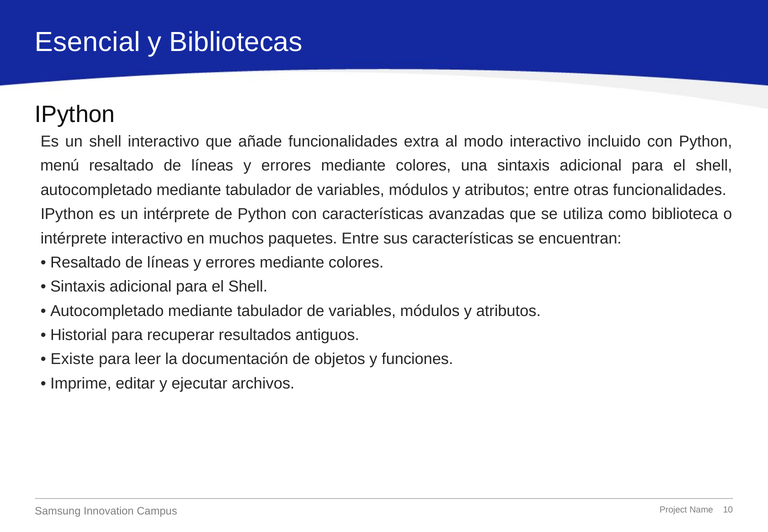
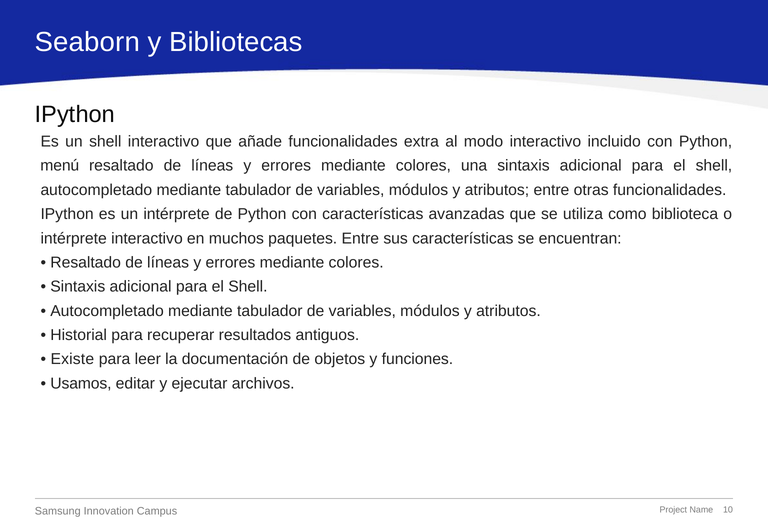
Esencial: Esencial -> Seaborn
Imprime: Imprime -> Usamos
